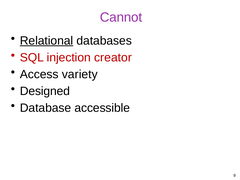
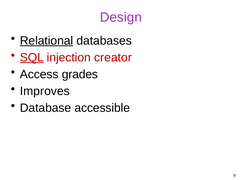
Cannot: Cannot -> Design
SQL underline: none -> present
variety: variety -> grades
Designed: Designed -> Improves
